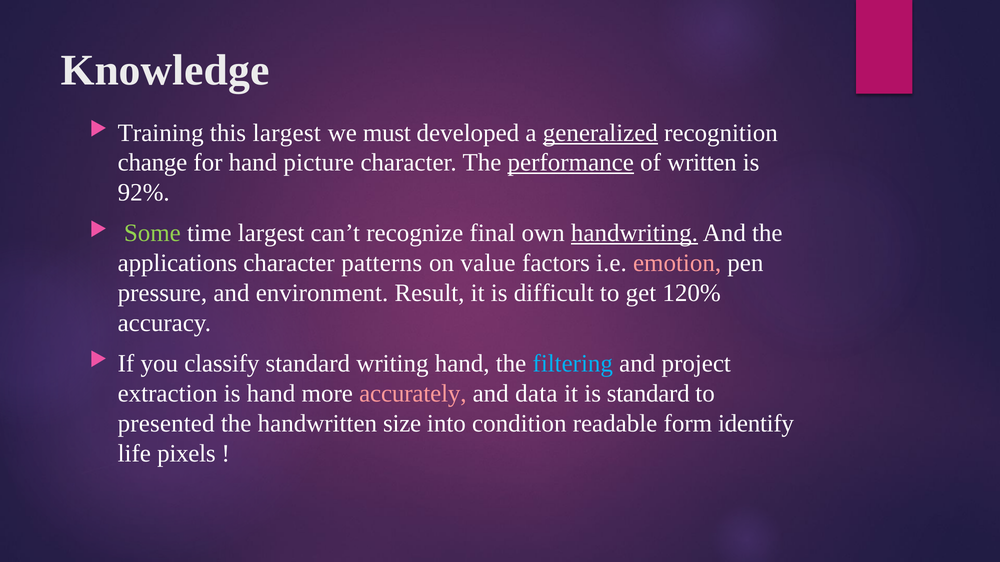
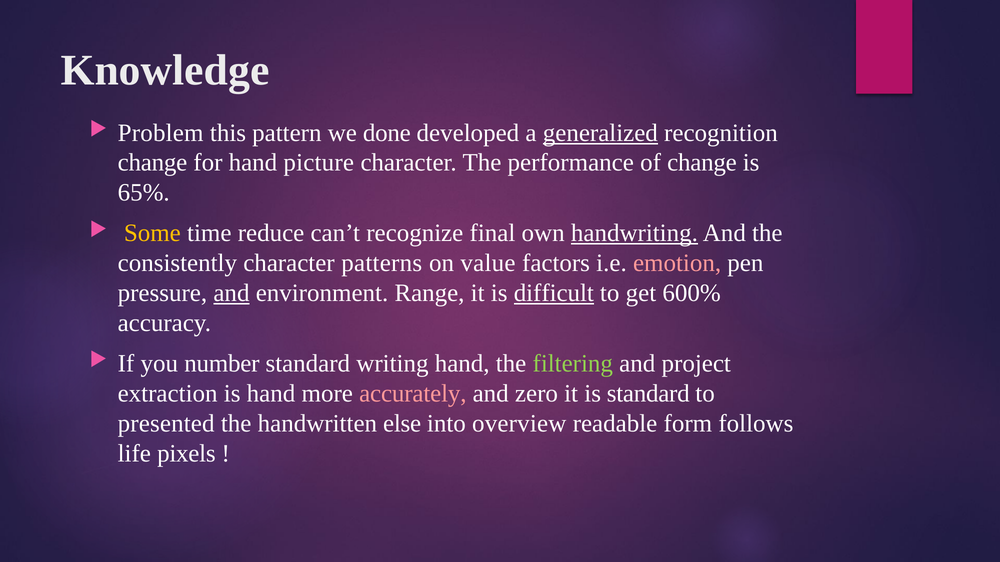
Training: Training -> Problem
this largest: largest -> pattern
must: must -> done
performance underline: present -> none
of written: written -> change
92%: 92% -> 65%
Some colour: light green -> yellow
time largest: largest -> reduce
applications: applications -> consistently
and at (231, 293) underline: none -> present
Result: Result -> Range
difficult underline: none -> present
120%: 120% -> 600%
classify: classify -> number
filtering colour: light blue -> light green
data: data -> zero
size: size -> else
condition: condition -> overview
identify: identify -> follows
